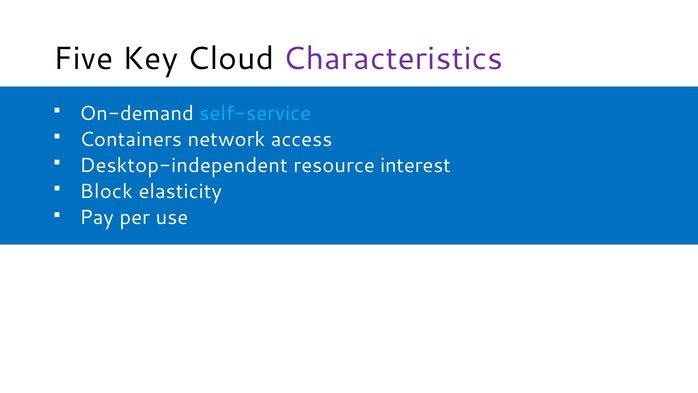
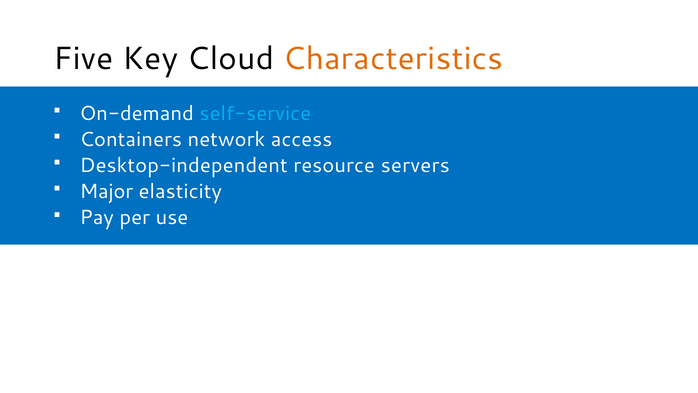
Characteristics colour: purple -> orange
interest: interest -> servers
Block: Block -> Major
